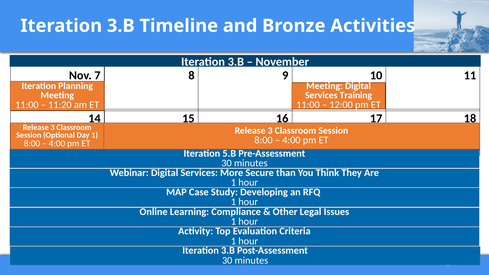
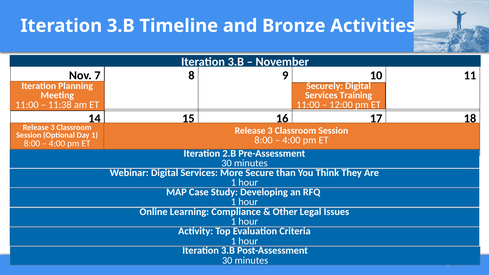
Meeting at (325, 86): Meeting -> Securely
11:20: 11:20 -> 11:38
5.B: 5.B -> 2.B
